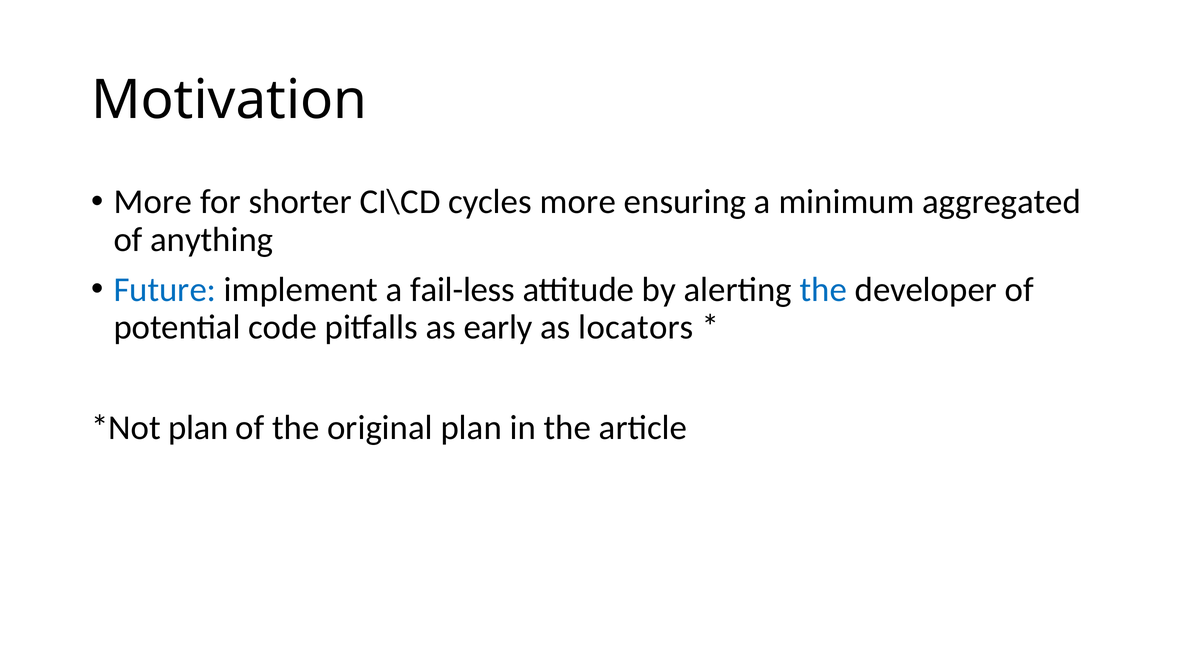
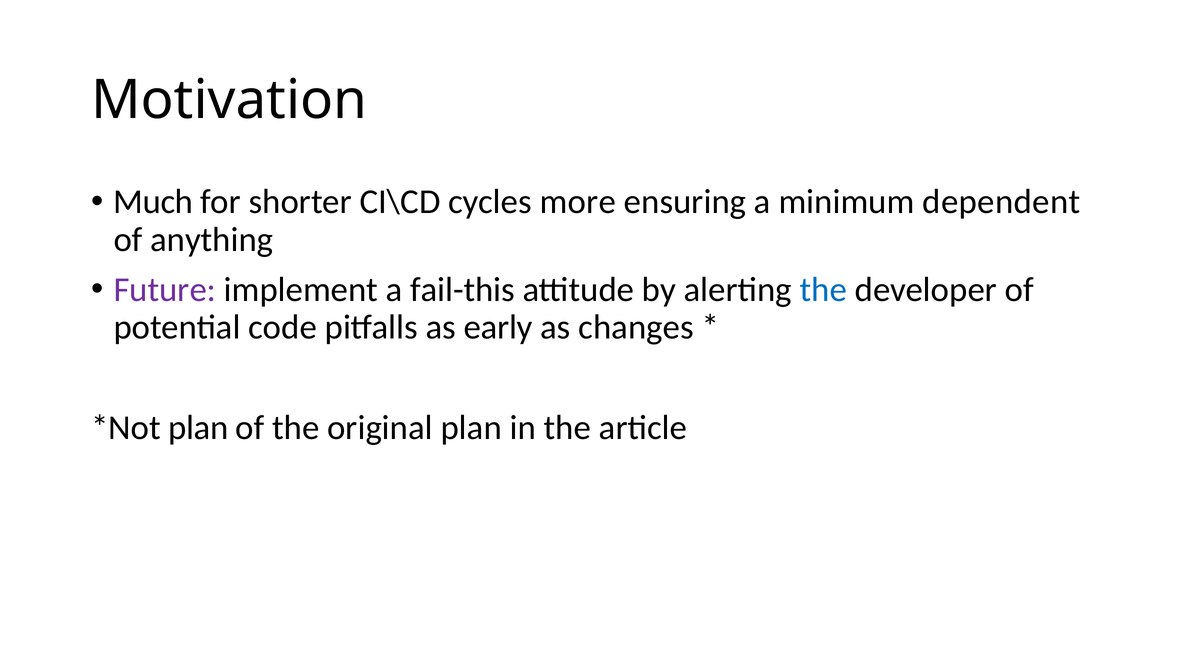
More at (153, 202): More -> Much
aggregated: aggregated -> dependent
Future colour: blue -> purple
fail-less: fail-less -> fail-this
locators: locators -> changes
